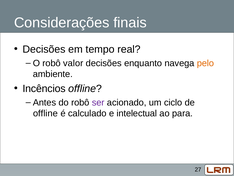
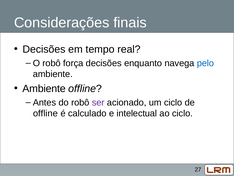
valor: valor -> força
pelo colour: orange -> blue
Incêncios at (44, 88): Incêncios -> Ambiente
ao para: para -> ciclo
